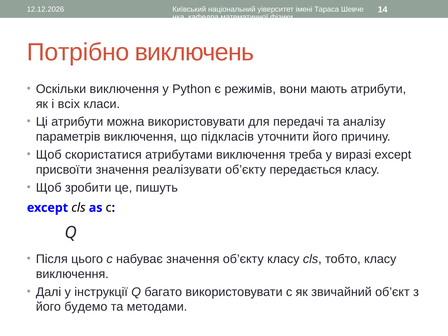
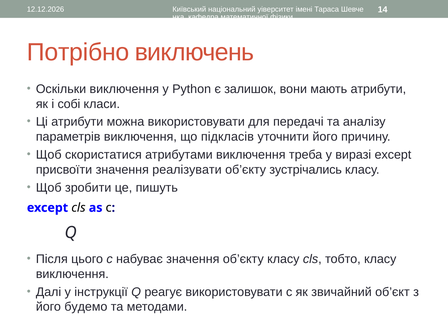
режимів: режимів -> залишок
всіх: всіх -> собі
передається: передається -> зустрічались
багато: багато -> реагує
